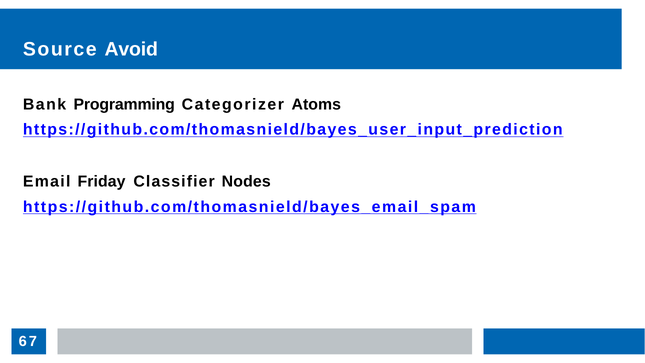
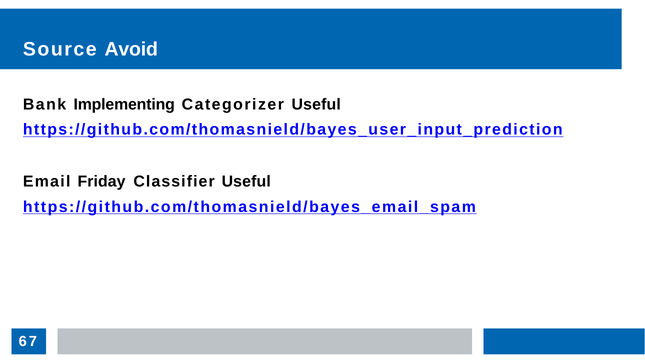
Programming: Programming -> Implementing
Categorizer Atoms: Atoms -> Useful
Classifier Nodes: Nodes -> Useful
